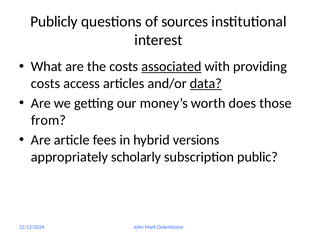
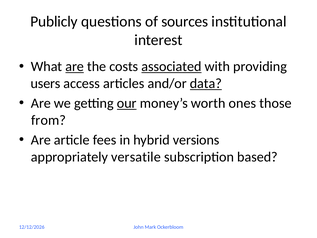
are at (75, 67) underline: none -> present
costs at (46, 83): costs -> users
our underline: none -> present
does: does -> ones
scholarly: scholarly -> versatile
public: public -> based
